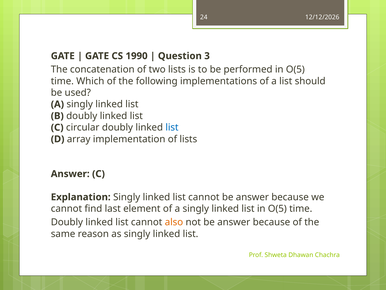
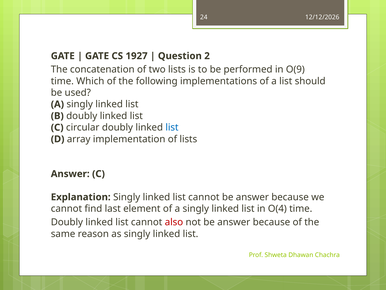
1990: 1990 -> 1927
3: 3 -> 2
performed in O(5: O(5 -> O(9
list in O(5: O(5 -> O(4
also colour: orange -> red
